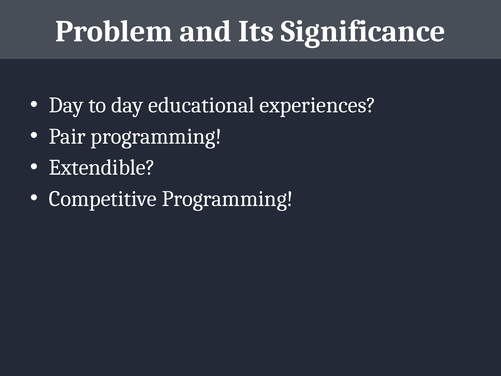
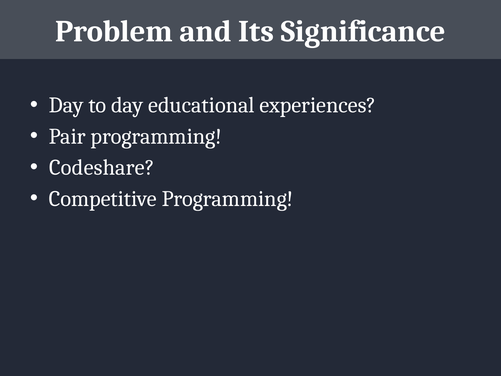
Extendible: Extendible -> Codeshare
